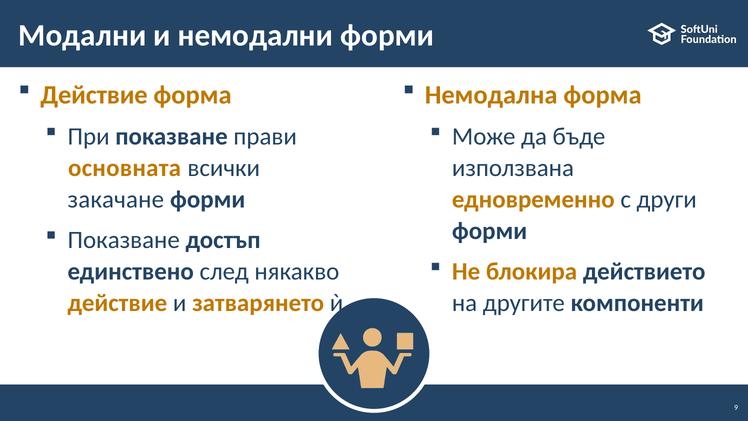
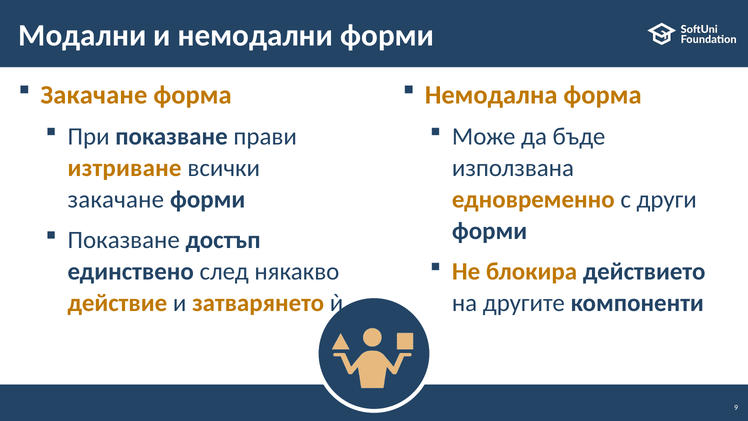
Действие at (94, 95): Действие -> Закачане
основната: основната -> изтриване
